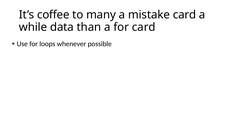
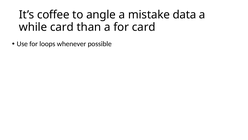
many: many -> angle
mistake card: card -> data
while data: data -> card
